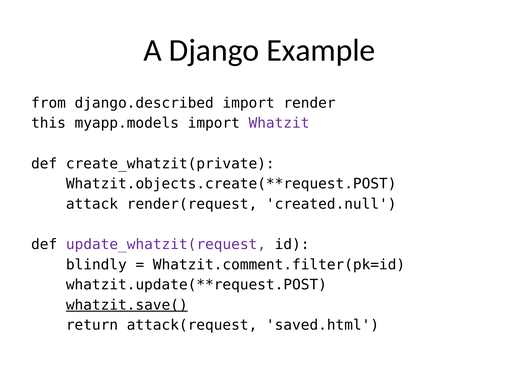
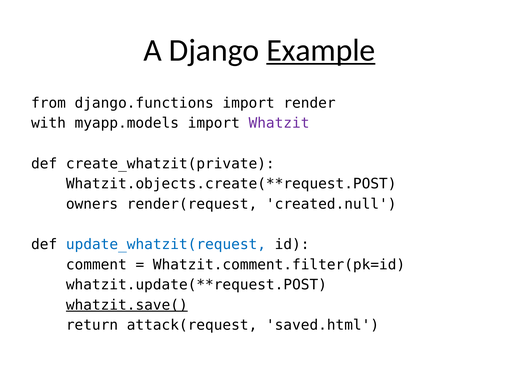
Example underline: none -> present
django.described: django.described -> django.functions
this: this -> with
attack: attack -> owners
update_whatzit(request colour: purple -> blue
blindly: blindly -> comment
